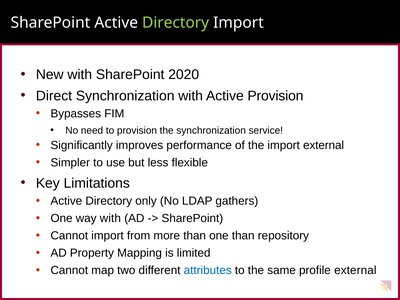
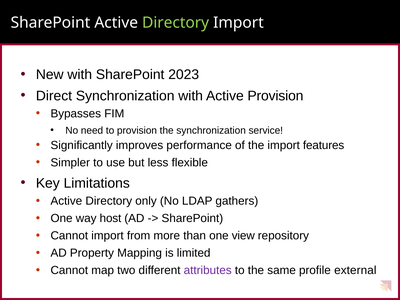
2020: 2020 -> 2023
import external: external -> features
way with: with -> host
one than: than -> view
attributes colour: blue -> purple
